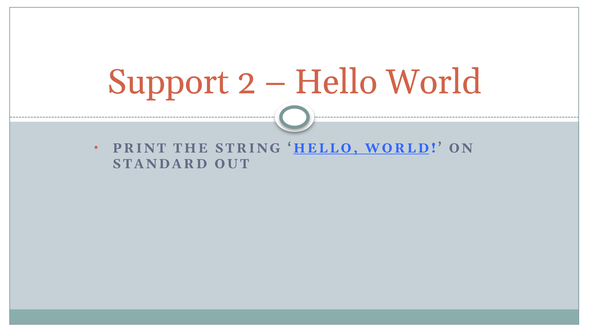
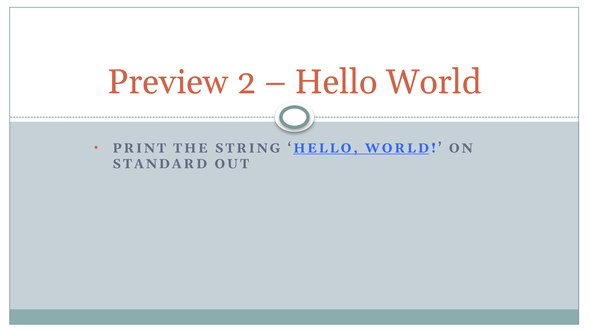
Support: Support -> Preview
